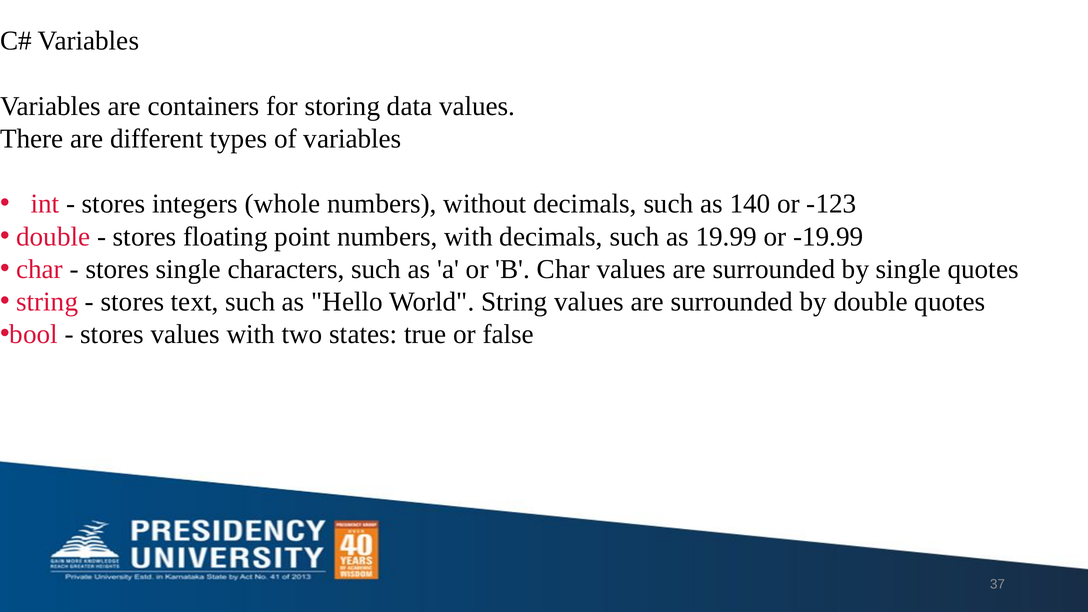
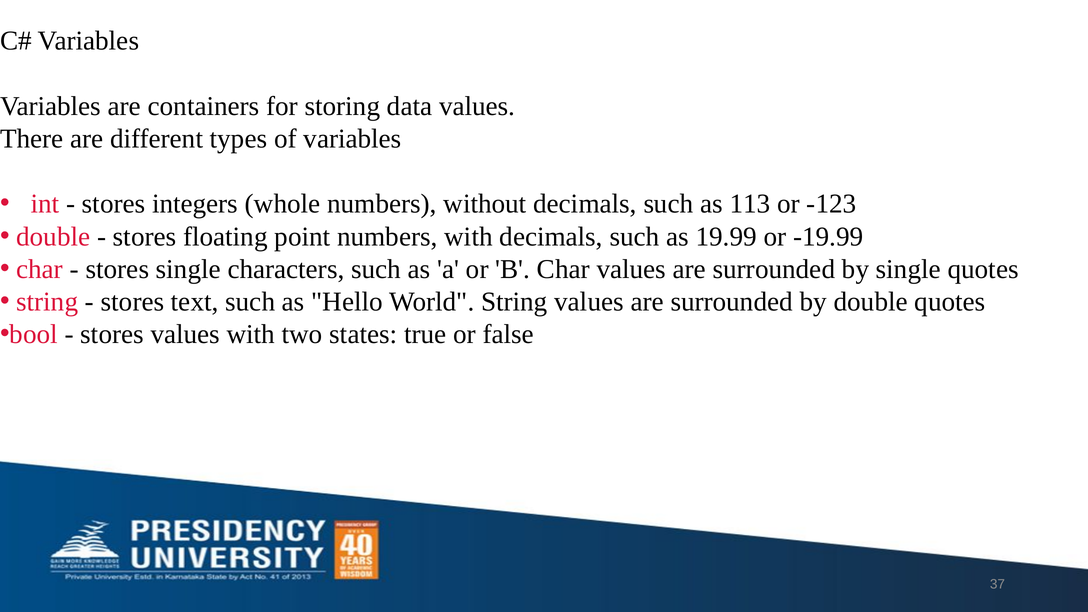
140: 140 -> 113
